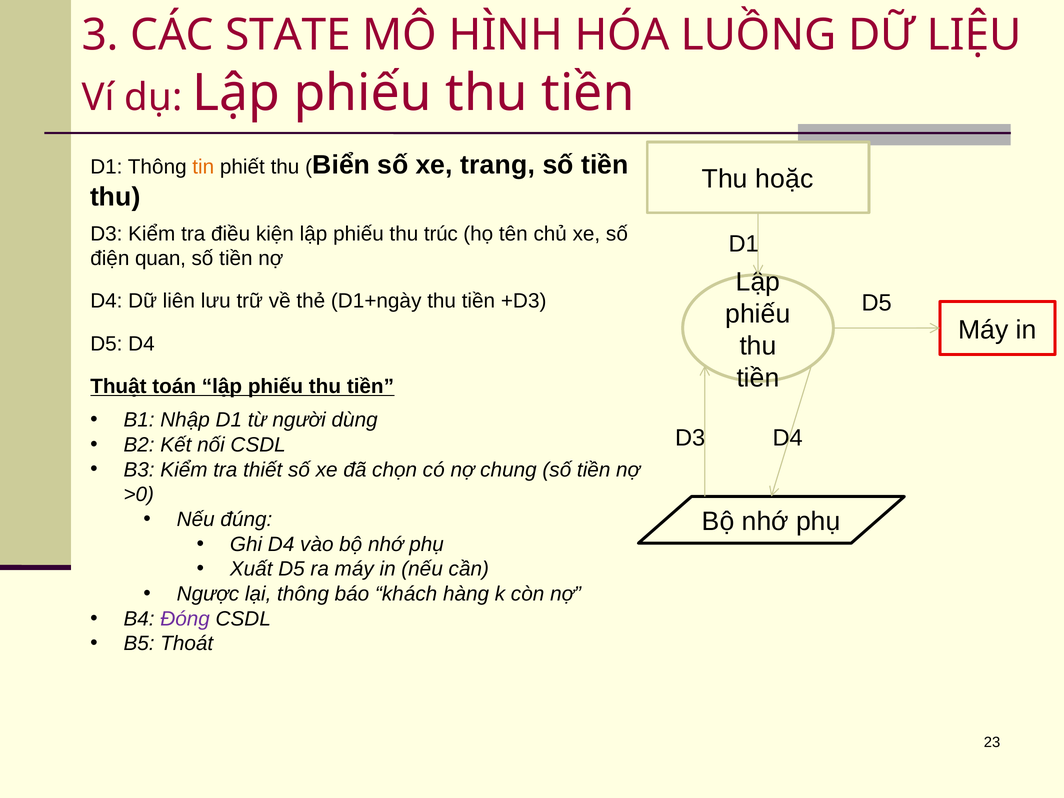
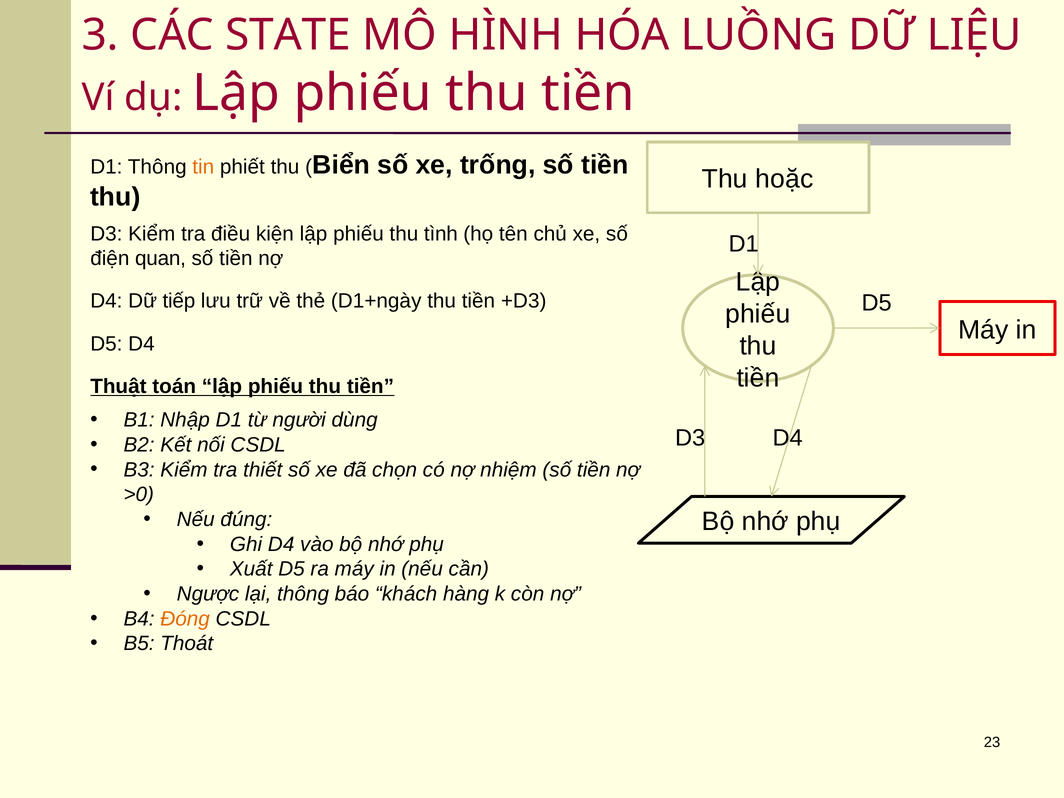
trang: trang -> trống
trúc: trúc -> tình
liên: liên -> tiếp
chung: chung -> nhiệm
Đóng colour: purple -> orange
